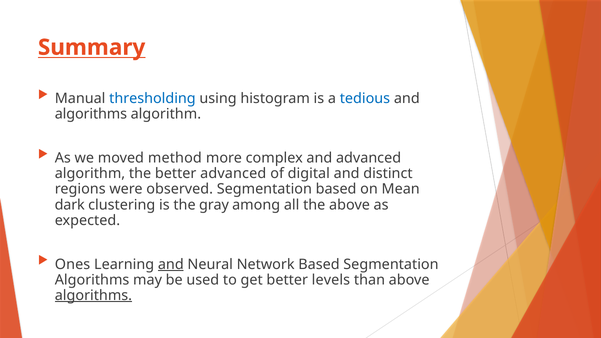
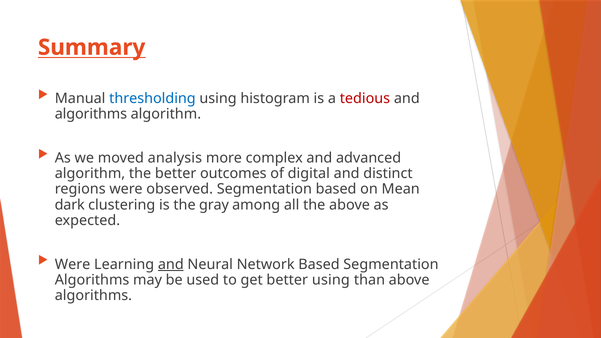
tedious colour: blue -> red
method: method -> analysis
better advanced: advanced -> outcomes
Ones at (73, 264): Ones -> Were
better levels: levels -> using
algorithms at (93, 295) underline: present -> none
